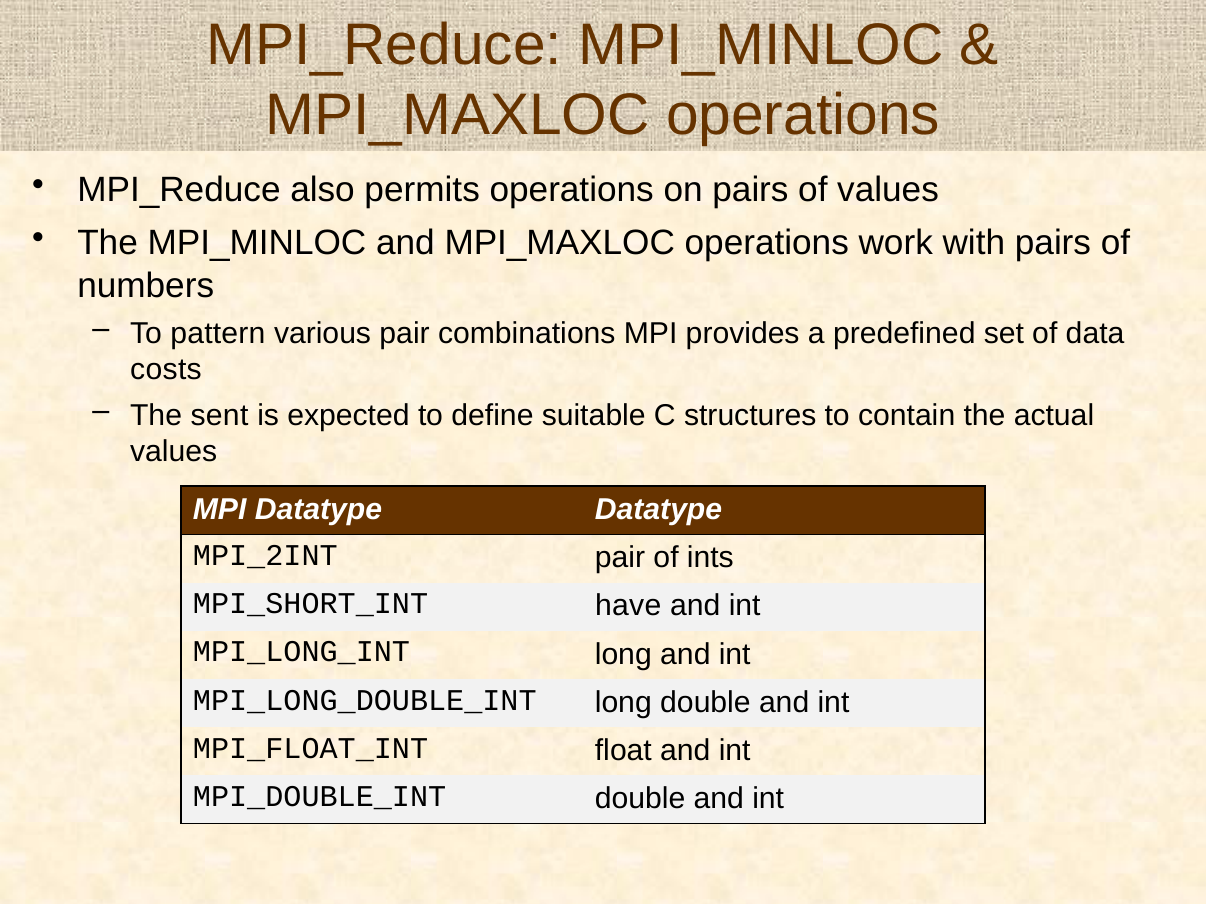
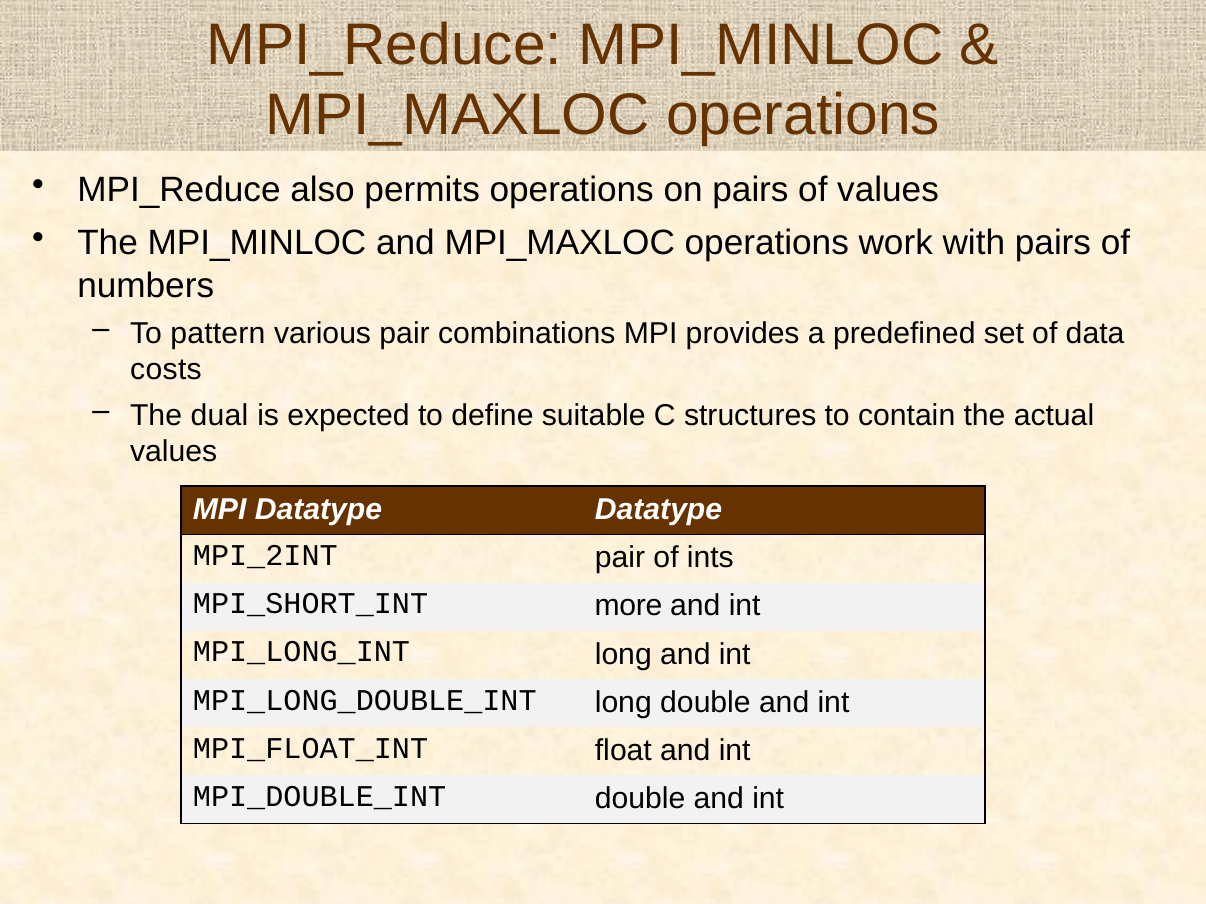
sent: sent -> dual
have: have -> more
